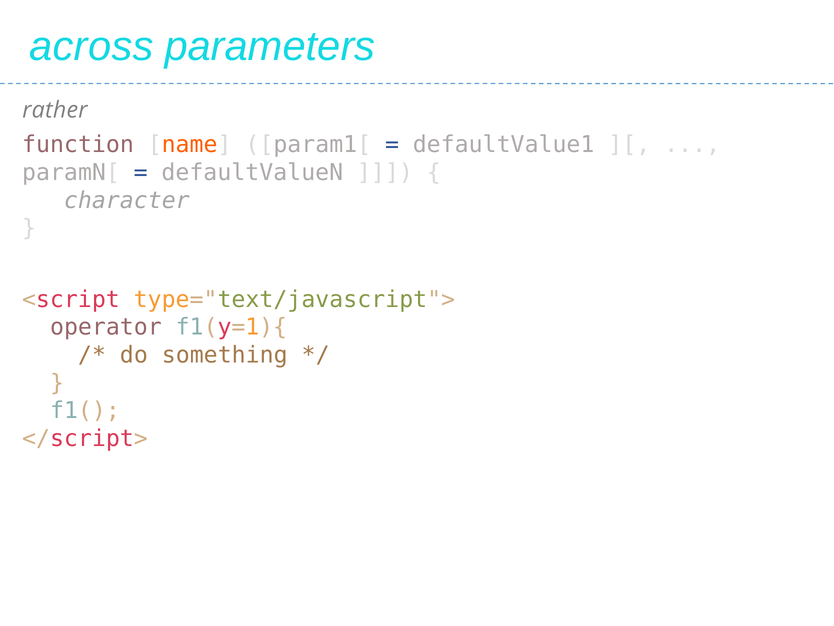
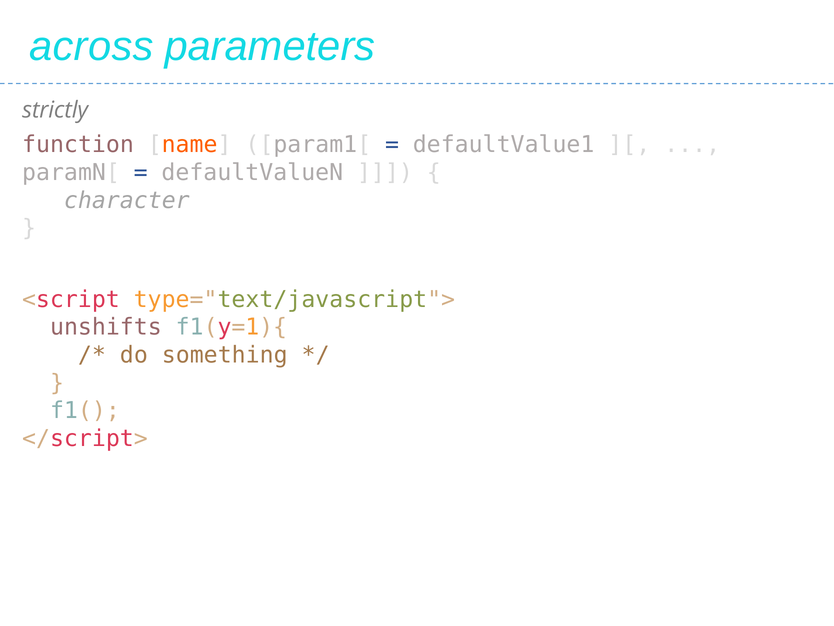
rather: rather -> strictly
operator: operator -> unshifts
